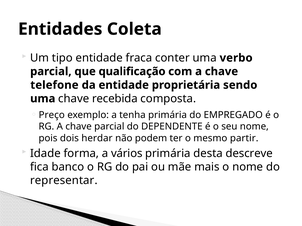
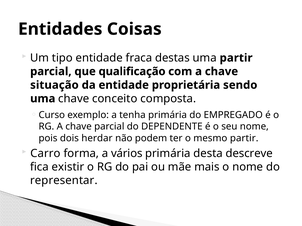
Coleta: Coleta -> Coisas
conter: conter -> destas
uma verbo: verbo -> partir
telefone: telefone -> situação
recebida: recebida -> conceito
Preço: Preço -> Curso
Idade: Idade -> Carro
banco: banco -> existir
